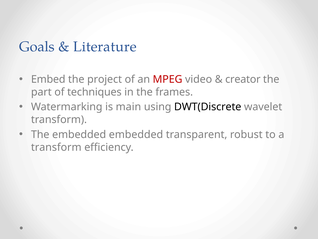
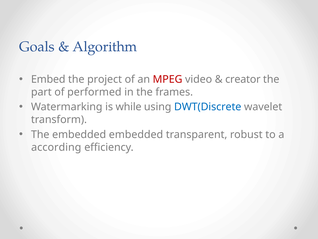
Literature: Literature -> Algorithm
techniques: techniques -> performed
main: main -> while
DWT(Discrete colour: black -> blue
transform at (56, 147): transform -> according
